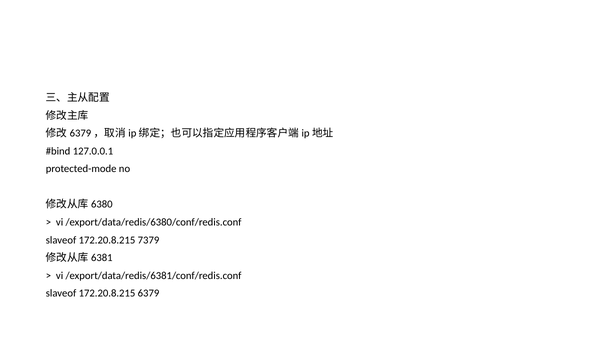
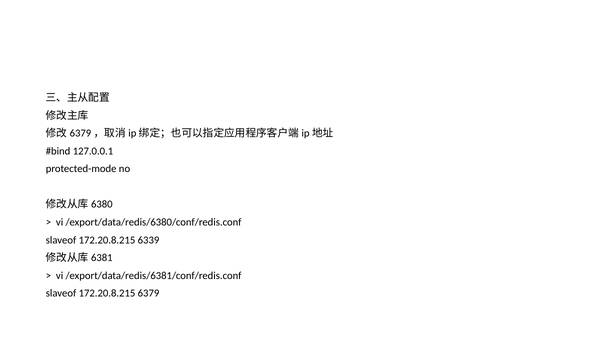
7379: 7379 -> 6339
